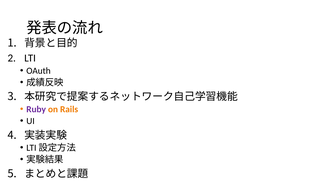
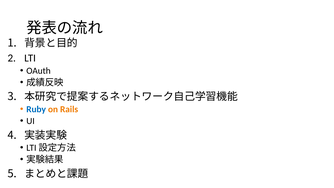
Ruby colour: purple -> blue
